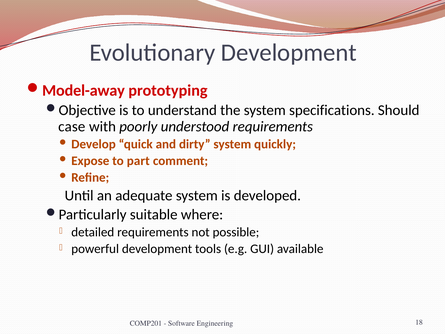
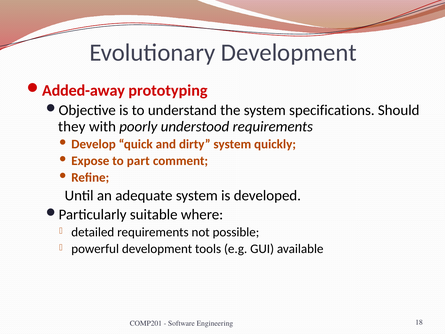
Model-away: Model-away -> Added-away
case: case -> they
